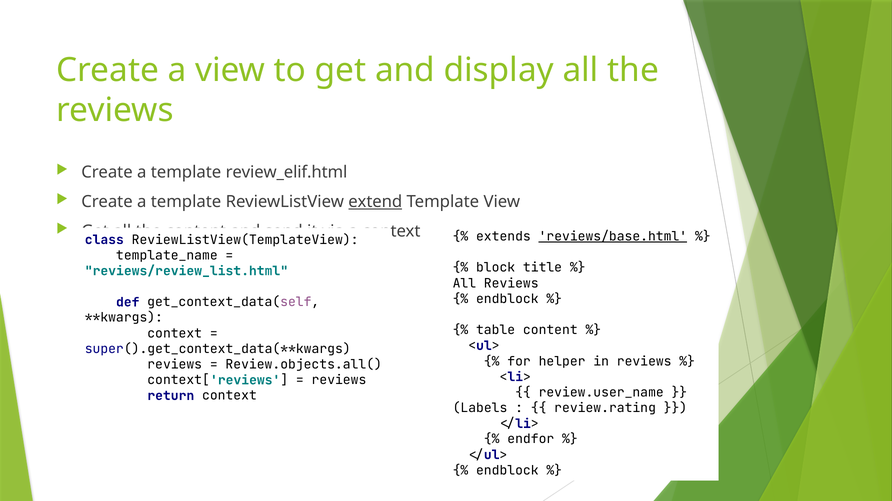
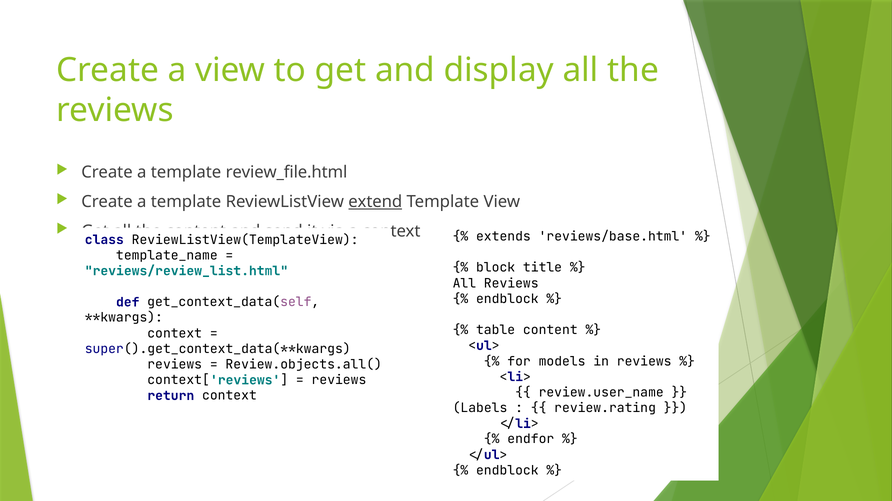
review_elif.html: review_elif.html -> review_file.html
reviews/base.html underline: present -> none
helper: helper -> models
